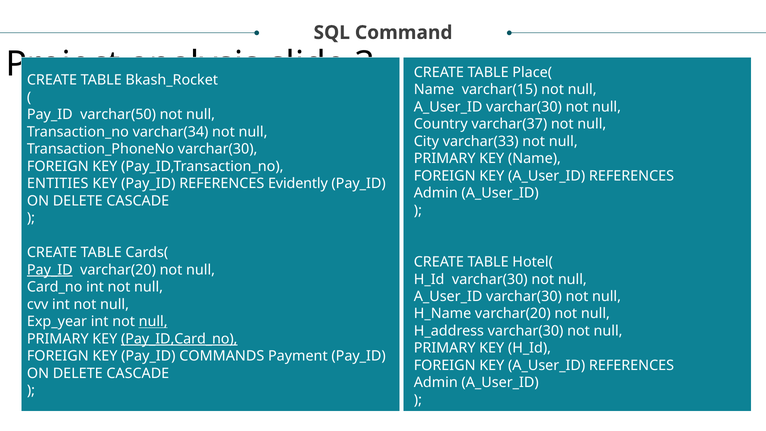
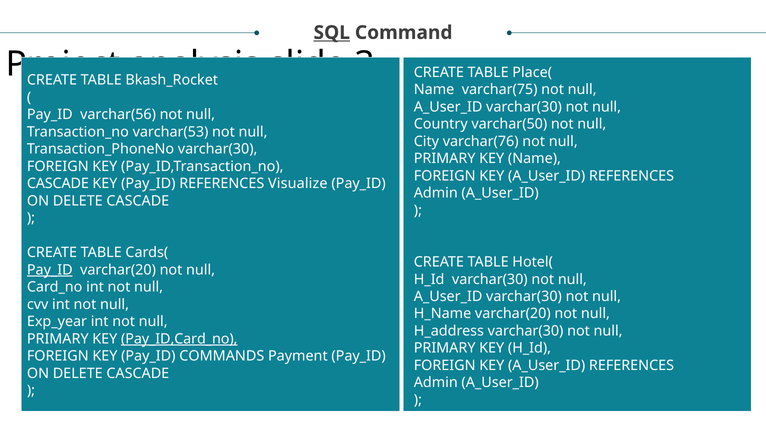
SQL underline: none -> present
varchar(15: varchar(15 -> varchar(75
varchar(50: varchar(50 -> varchar(56
varchar(37: varchar(37 -> varchar(50
varchar(34: varchar(34 -> varchar(53
varchar(33: varchar(33 -> varchar(76
ENTITIES at (58, 184): ENTITIES -> CASCADE
Evidently: Evidently -> Visualize
null at (153, 321) underline: present -> none
